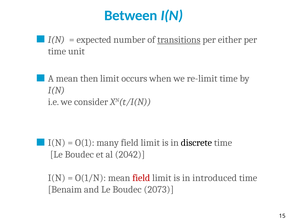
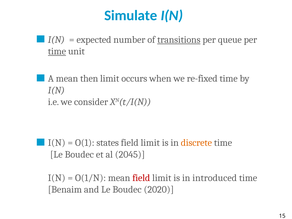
Between: Between -> Simulate
either: either -> queue
time at (57, 51) underline: none -> present
re-limit: re-limit -> re-fixed
many: many -> states
discrete colour: black -> orange
2042: 2042 -> 2045
2073: 2073 -> 2020
